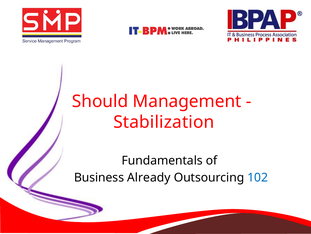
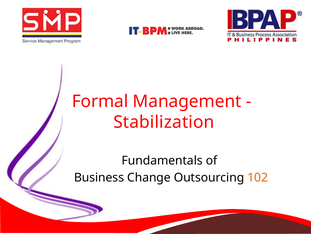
Should: Should -> Formal
Already: Already -> Change
102 colour: blue -> orange
